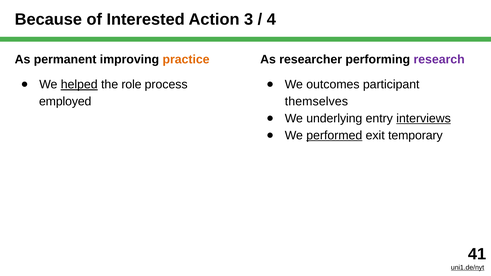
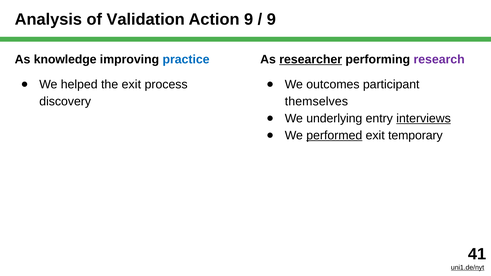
Because: Because -> Analysis
Interested: Interested -> Validation
Action 3: 3 -> 9
4 at (271, 20): 4 -> 9
permanent: permanent -> knowledge
practice colour: orange -> blue
researcher underline: none -> present
helped underline: present -> none
the role: role -> exit
employed: employed -> discovery
